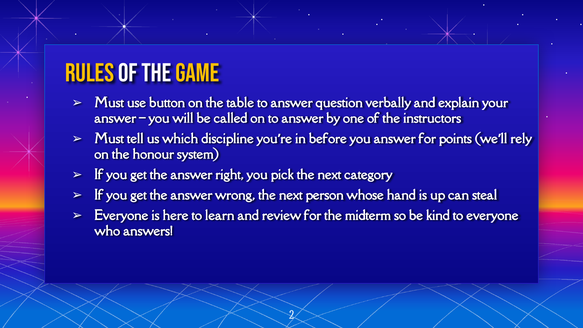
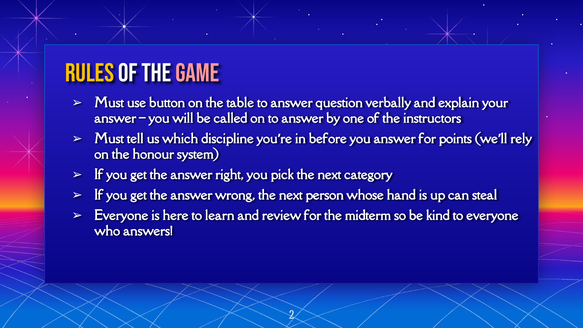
GAME colour: yellow -> pink
